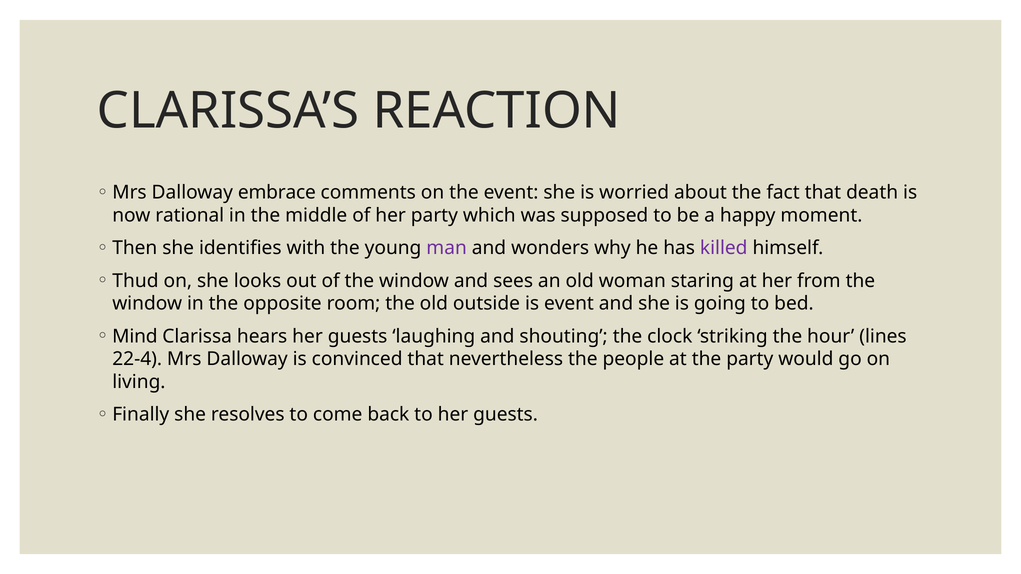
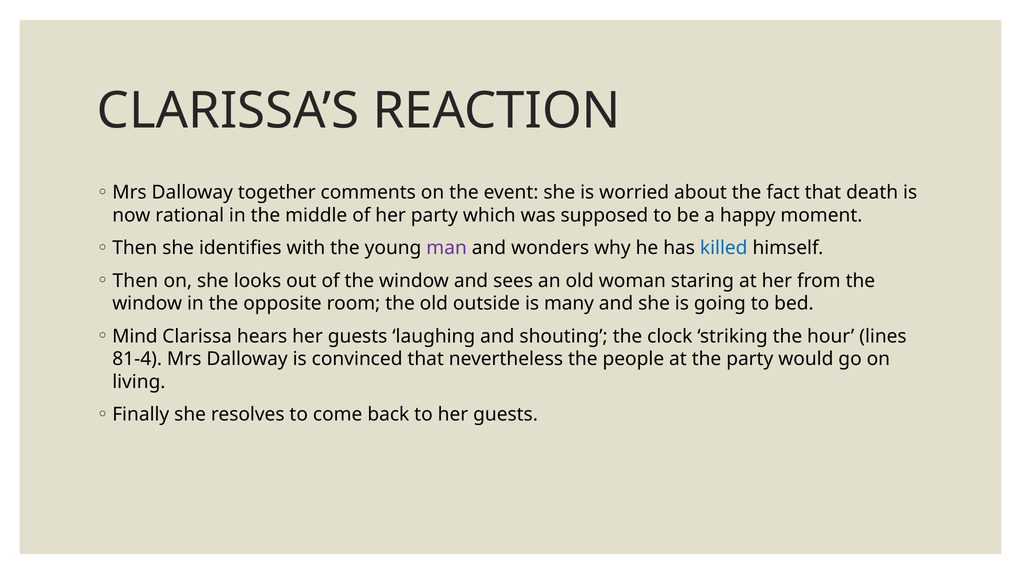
embrace: embrace -> together
killed colour: purple -> blue
Thud at (135, 281): Thud -> Then
is event: event -> many
22-4: 22-4 -> 81-4
